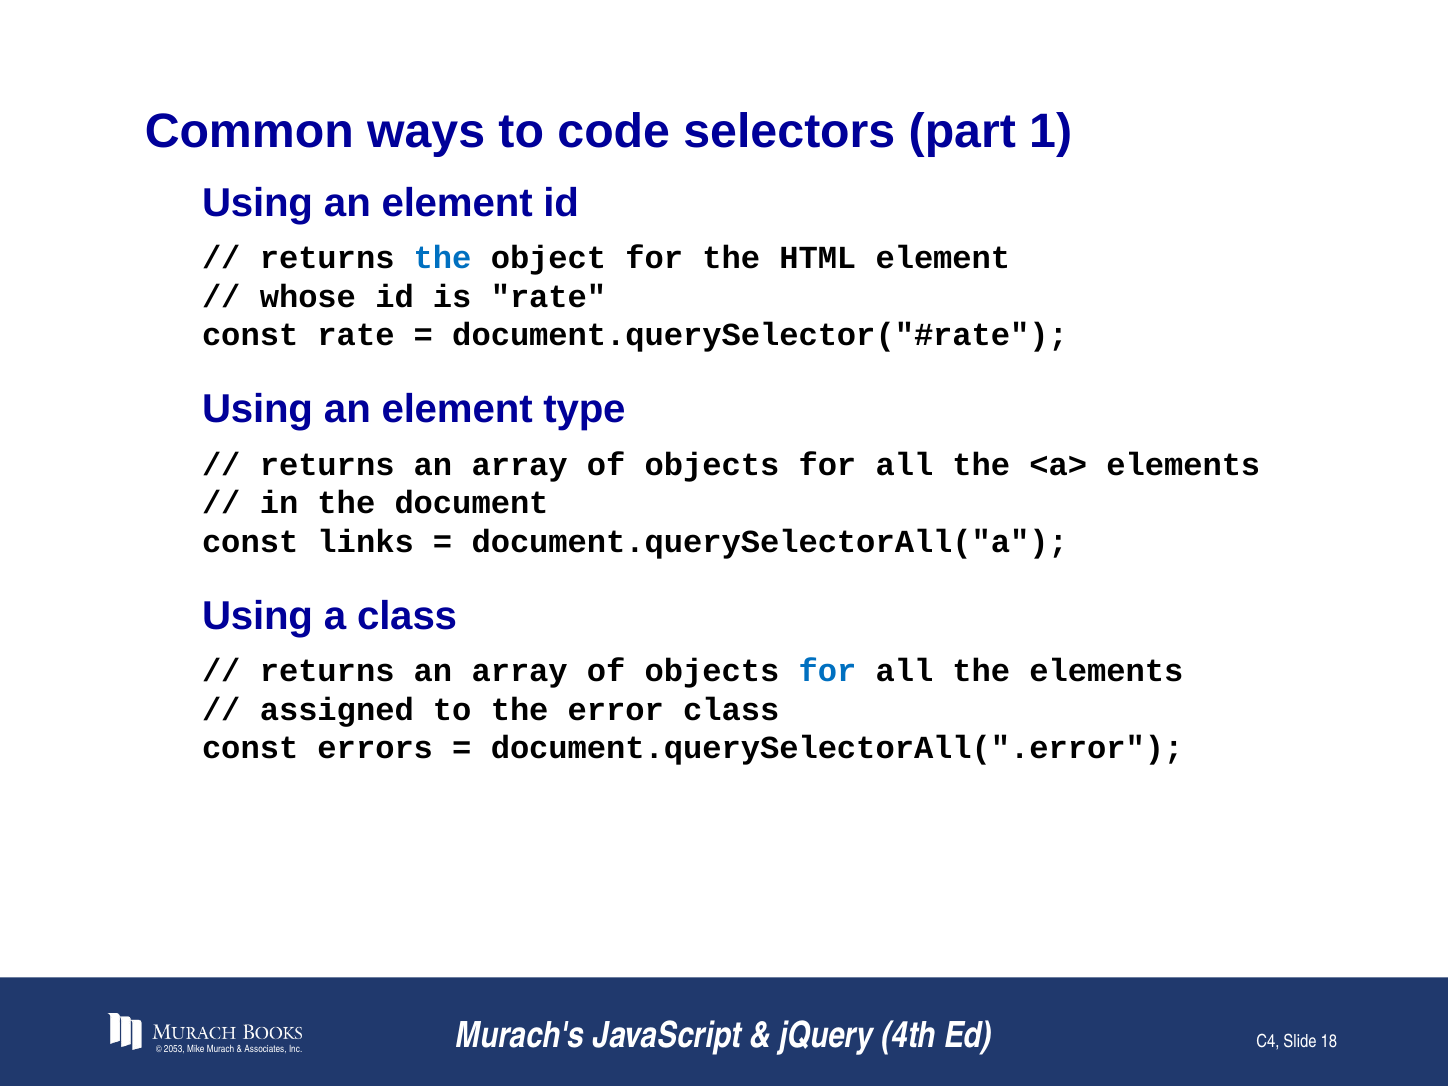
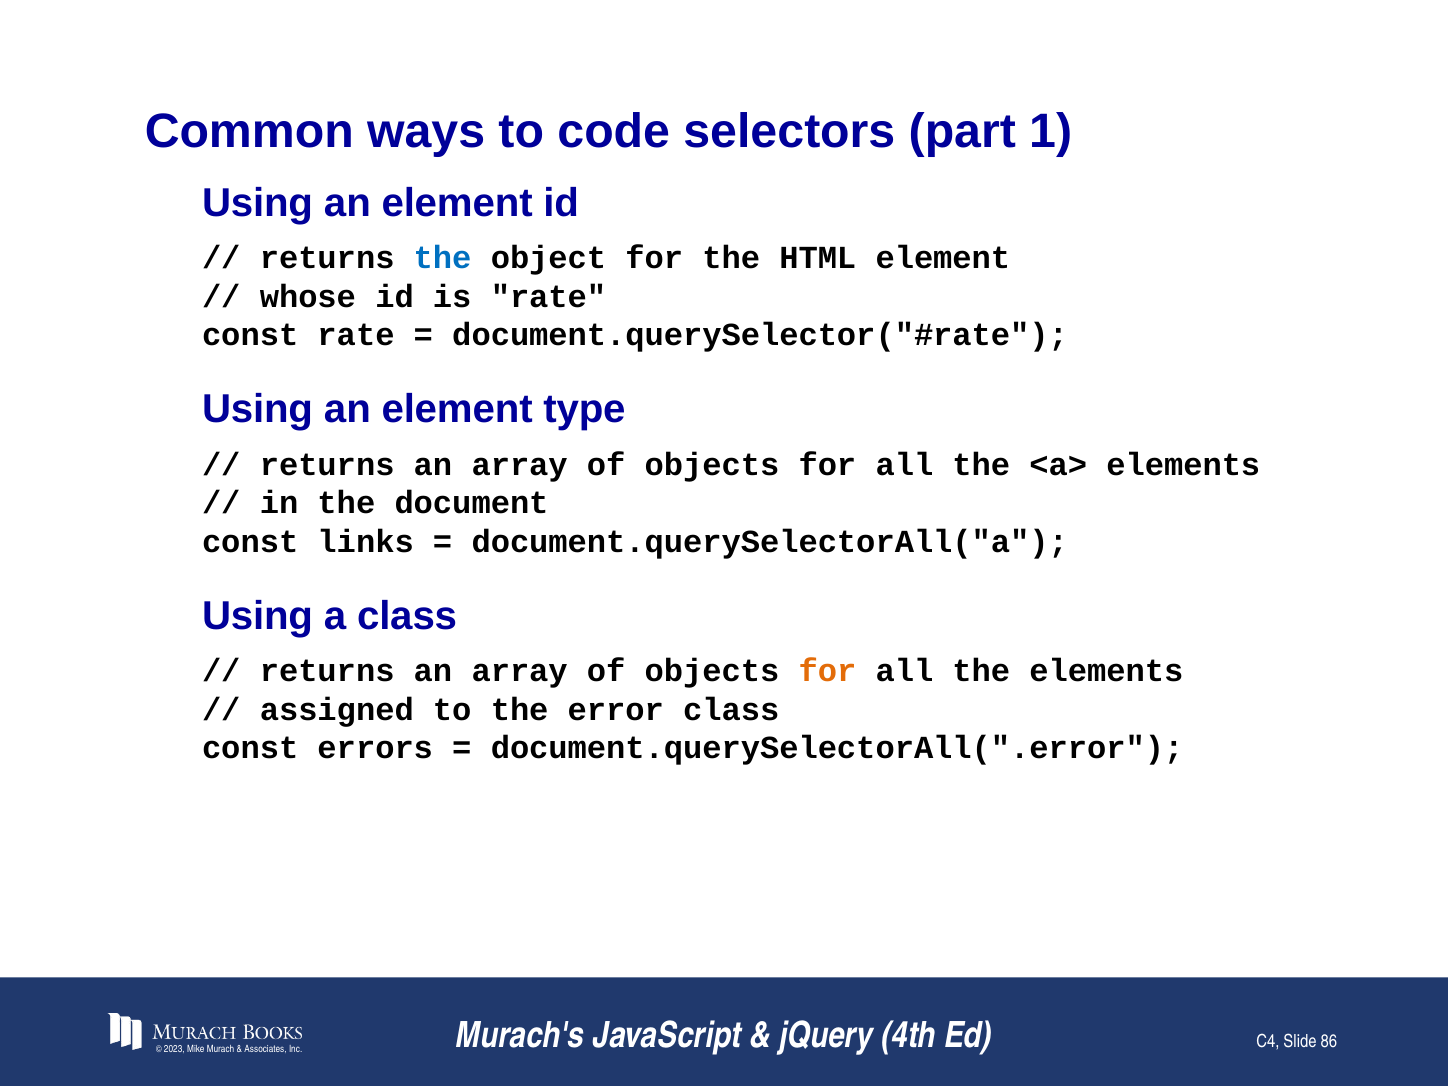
for at (827, 671) colour: blue -> orange
2053: 2053 -> 2023
18: 18 -> 86
